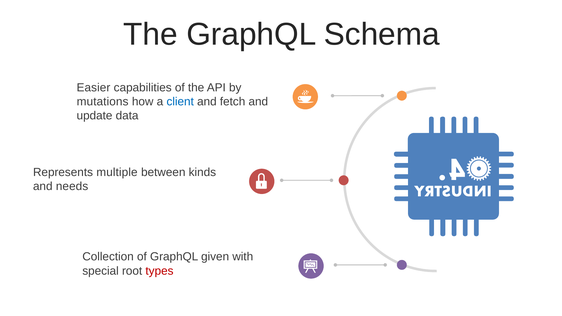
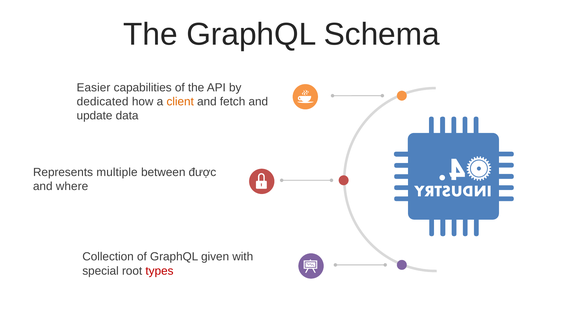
mutations: mutations -> dedicated
client colour: blue -> orange
kinds: kinds -> được
needs: needs -> where
